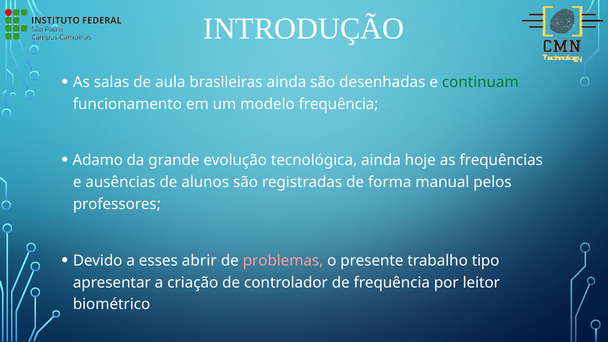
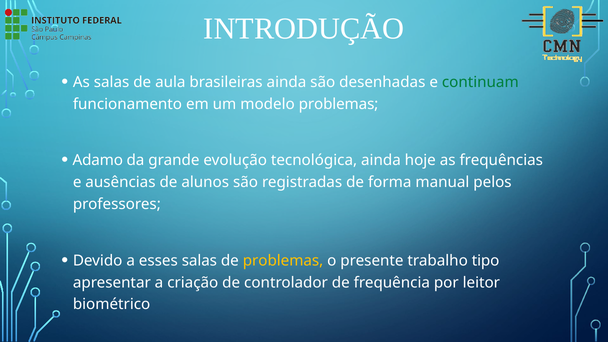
modelo frequência: frequência -> problemas
esses abrir: abrir -> salas
problemas at (283, 261) colour: pink -> yellow
